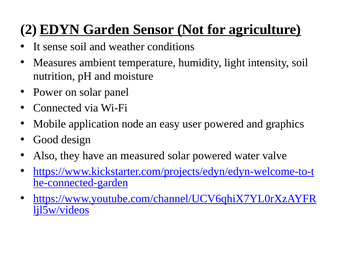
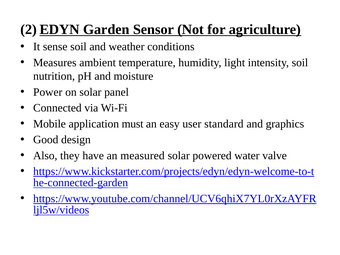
node: node -> must
user powered: powered -> standard
